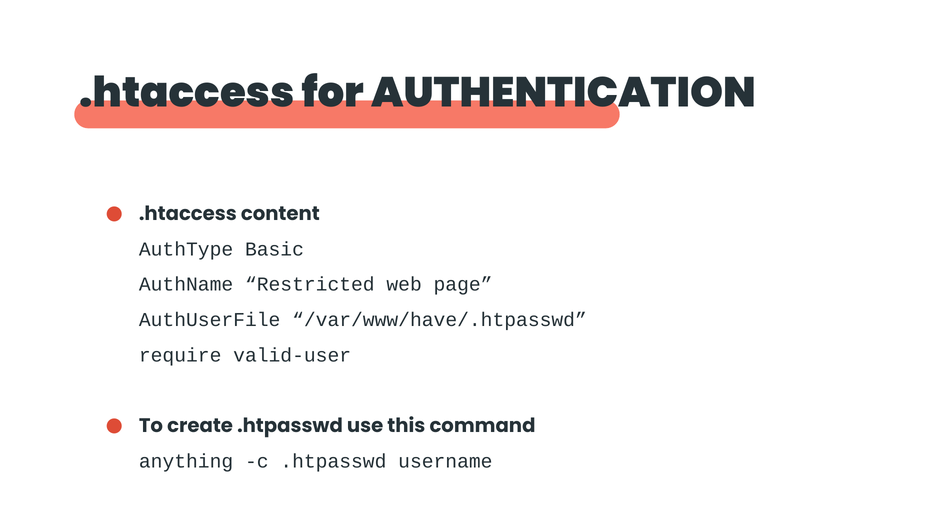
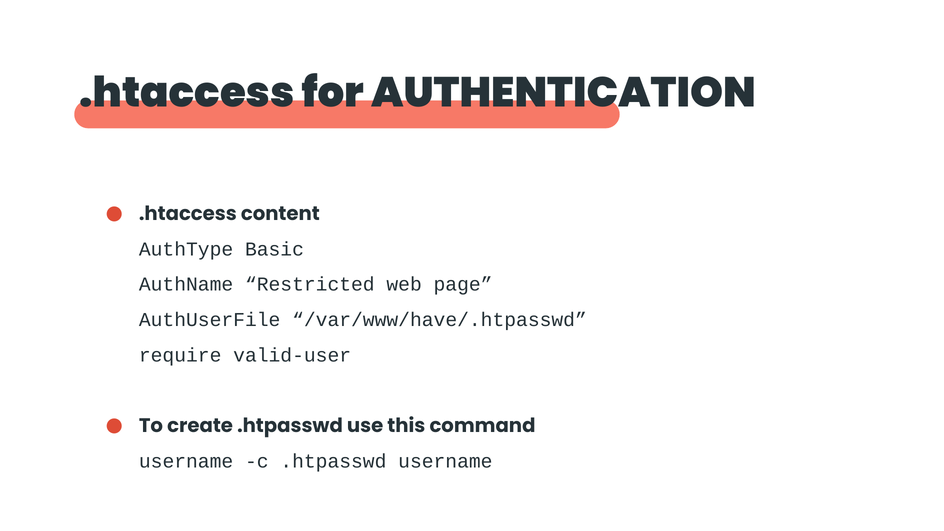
anything at (186, 461): anything -> username
